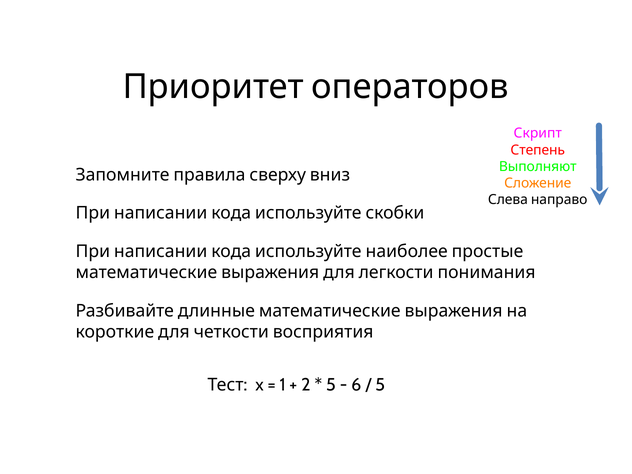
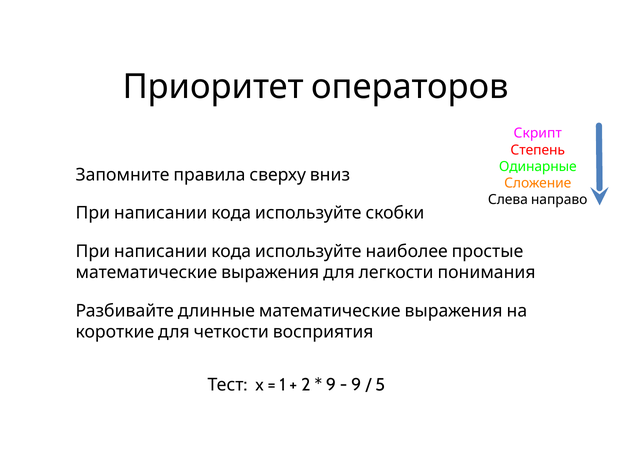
Выполняют: Выполняют -> Одинарные
5 at (331, 385): 5 -> 9
6 at (356, 385): 6 -> 9
